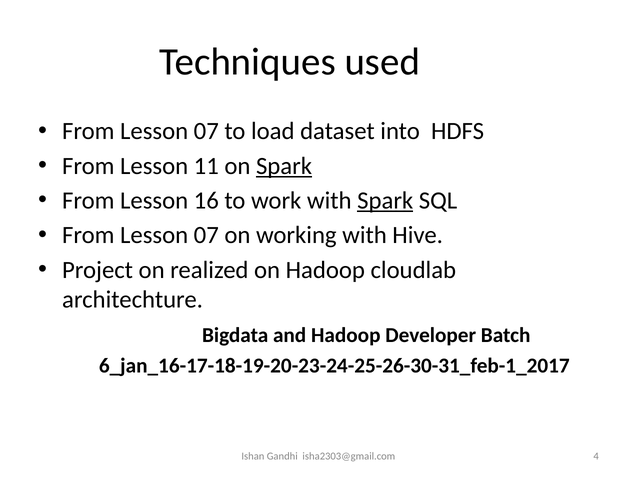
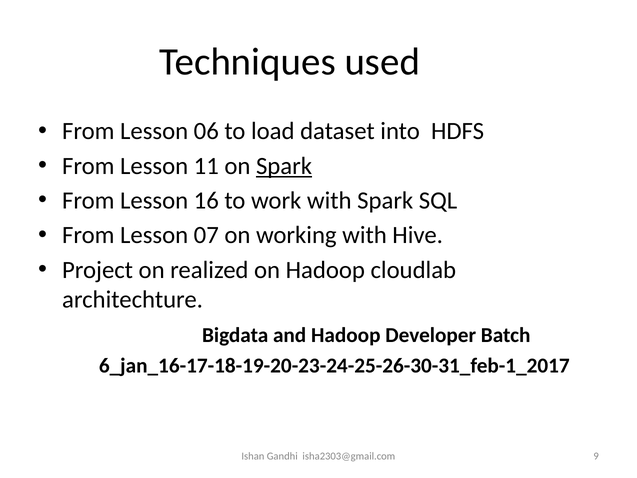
07 at (206, 131): 07 -> 06
Spark at (385, 200) underline: present -> none
4: 4 -> 9
